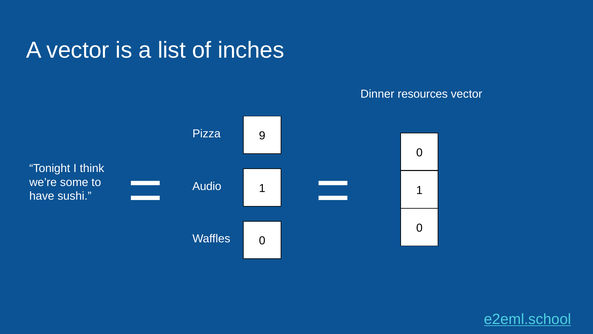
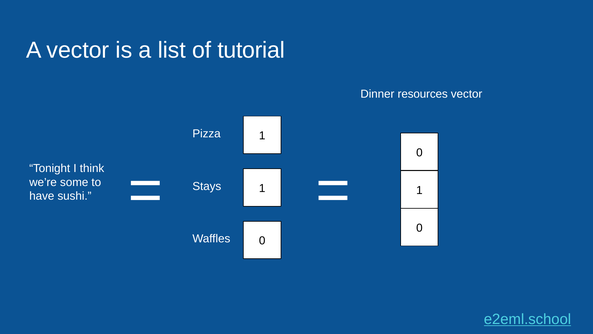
inches: inches -> tutorial
Pizza 9: 9 -> 1
Audio: Audio -> Stays
